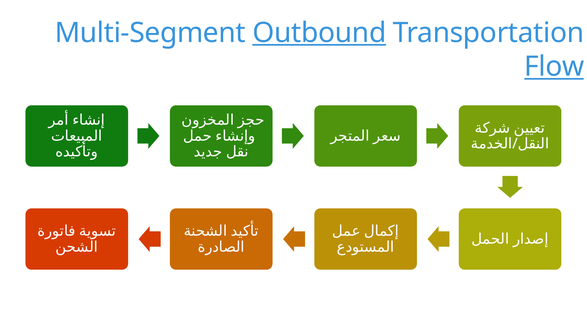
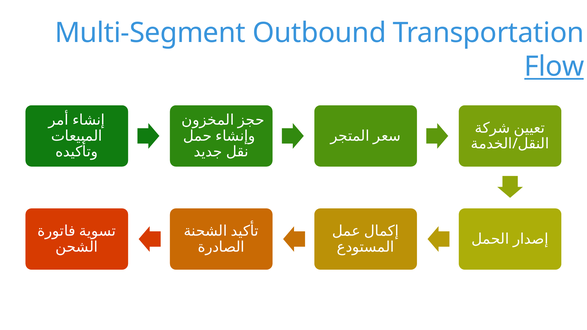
Outbound underline: present -> none
